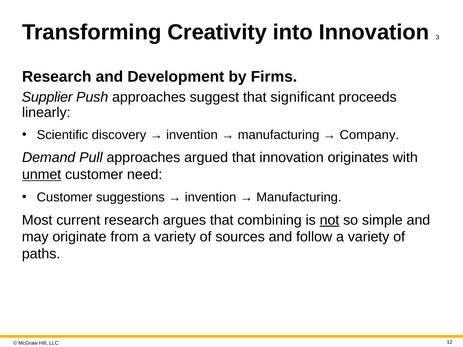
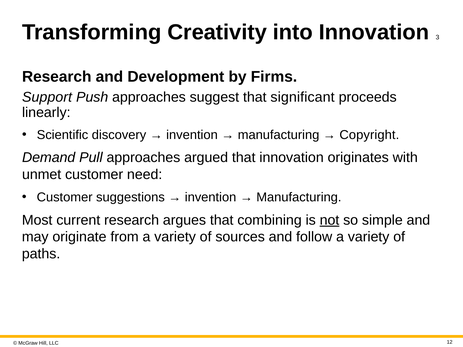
Supplier: Supplier -> Support
Company: Company -> Copyright
unmet underline: present -> none
